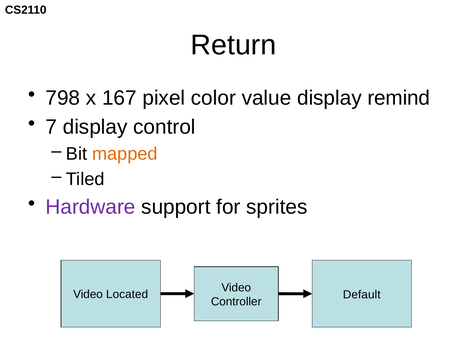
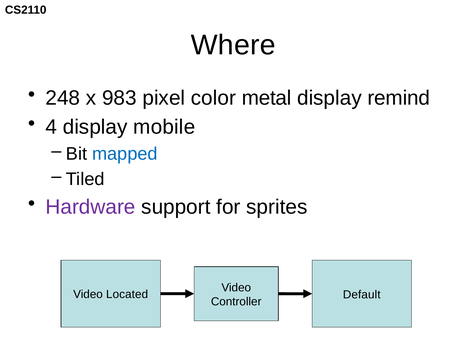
Return: Return -> Where
798: 798 -> 248
167: 167 -> 983
value: value -> metal
7: 7 -> 4
control: control -> mobile
mapped colour: orange -> blue
